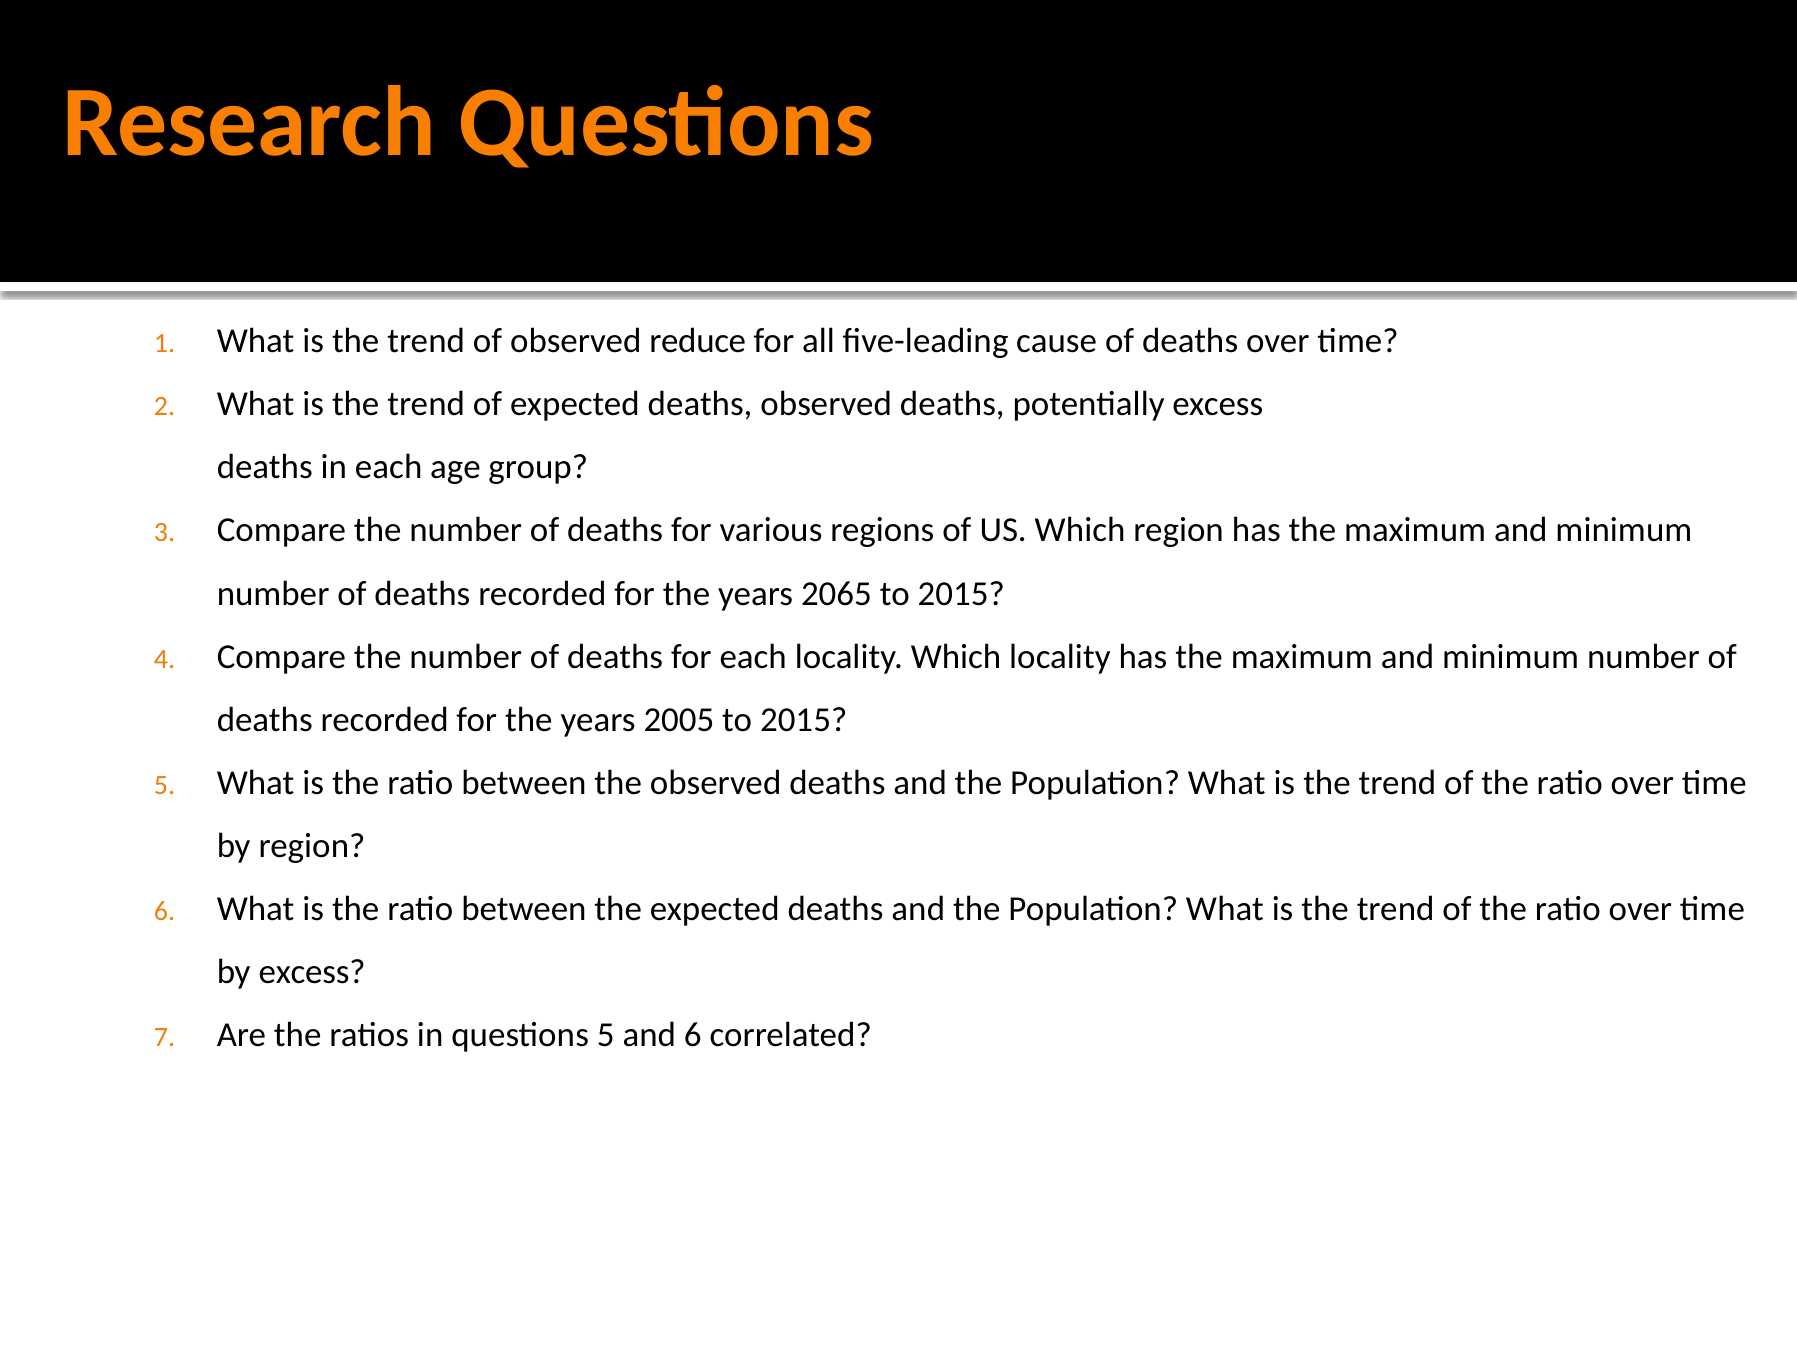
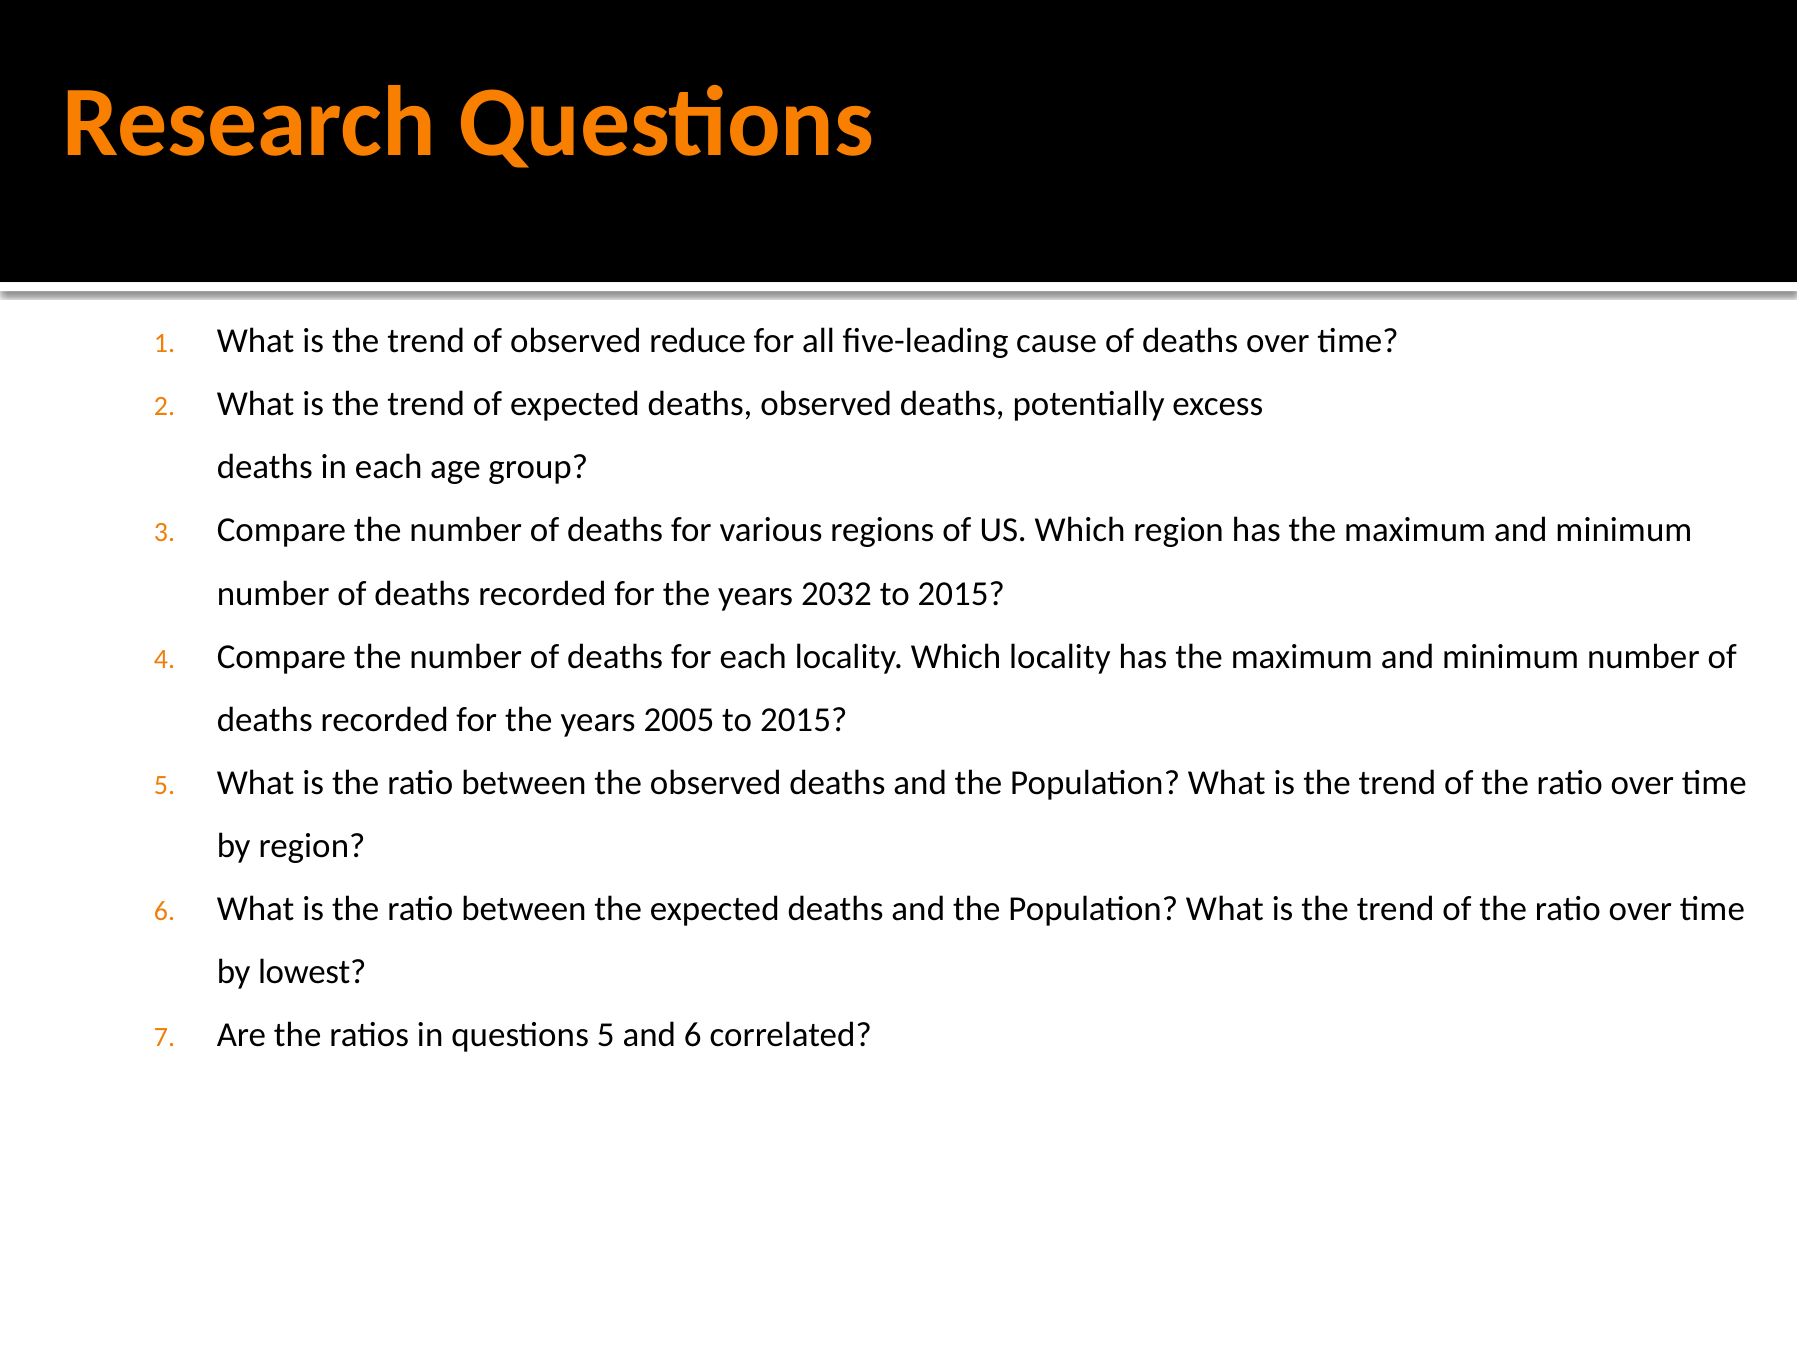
2065: 2065 -> 2032
by excess: excess -> lowest
